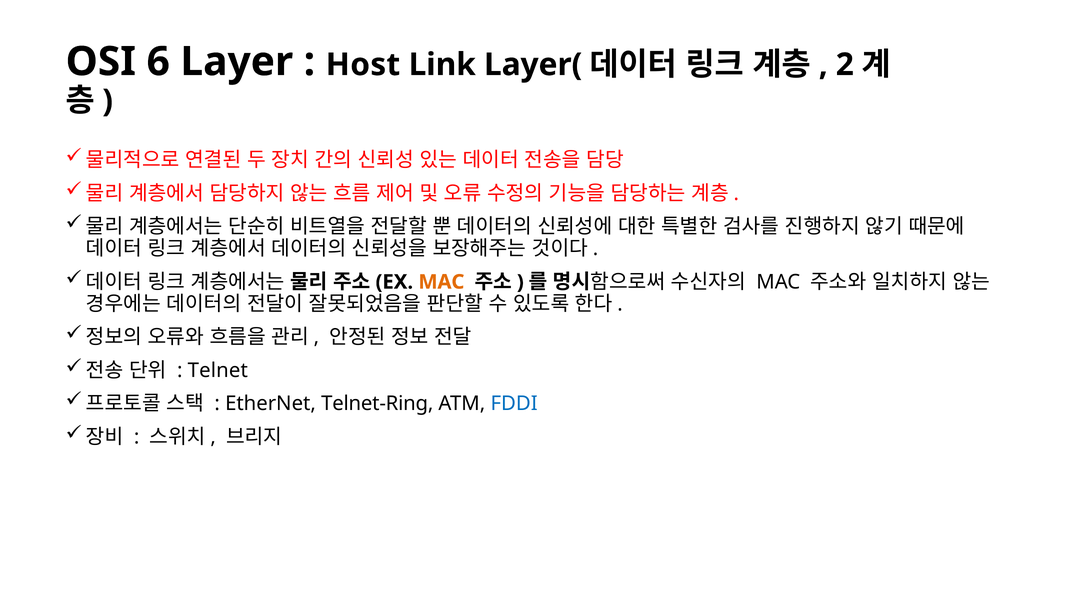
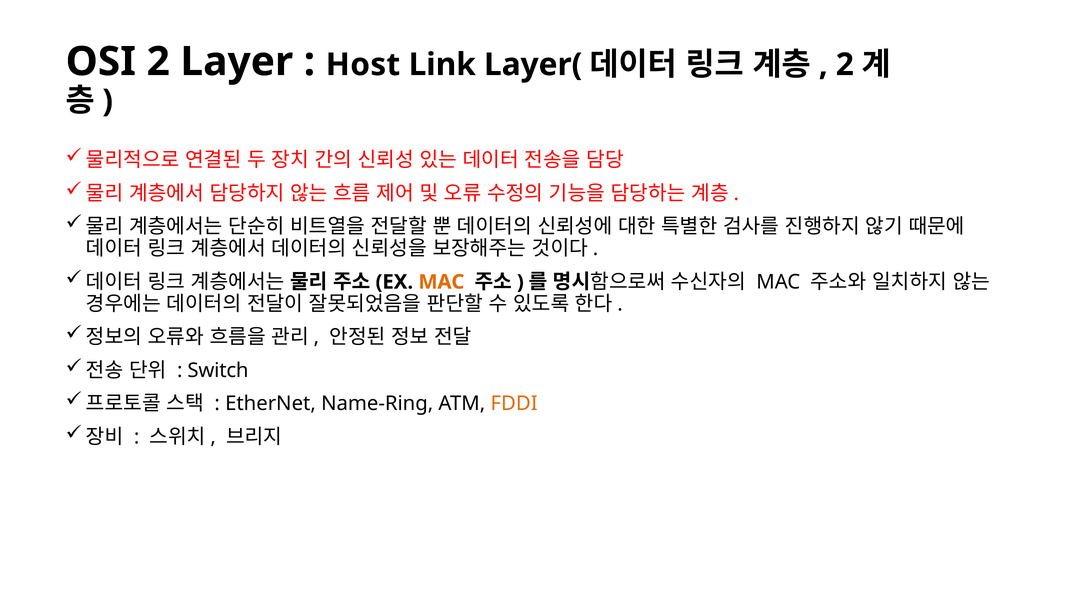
OSI 6: 6 -> 2
Telnet: Telnet -> Switch
Telnet-Ring: Telnet-Ring -> Name-Ring
FDDI colour: blue -> orange
